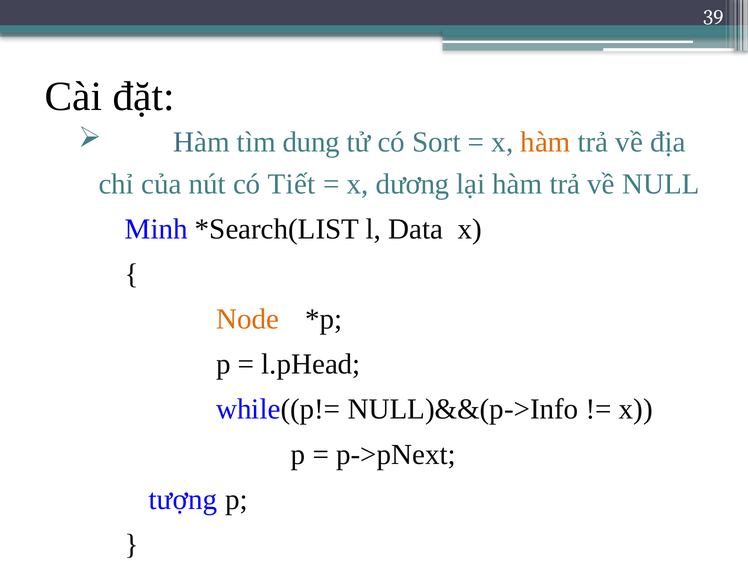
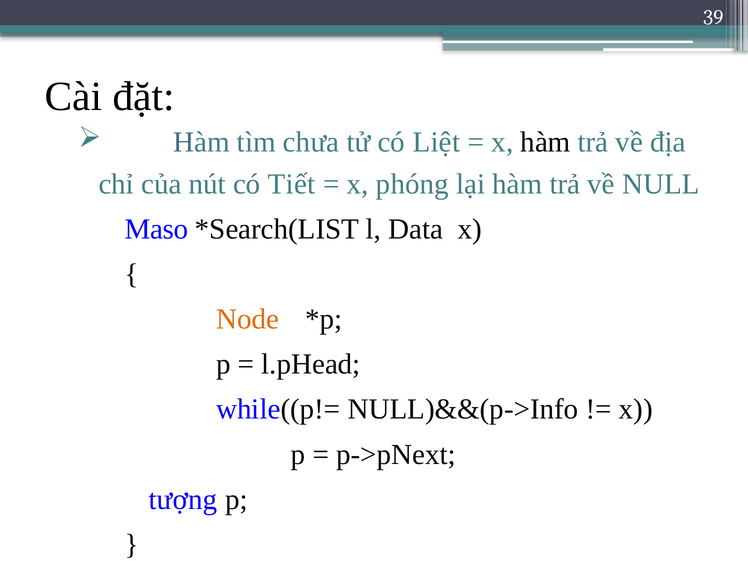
dung: dung -> chưa
Sort: Sort -> Liệt
hàm at (545, 142) colour: orange -> black
dương: dương -> phóng
Minh: Minh -> Maso
